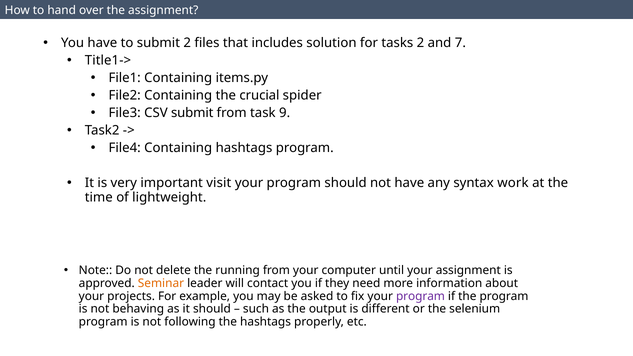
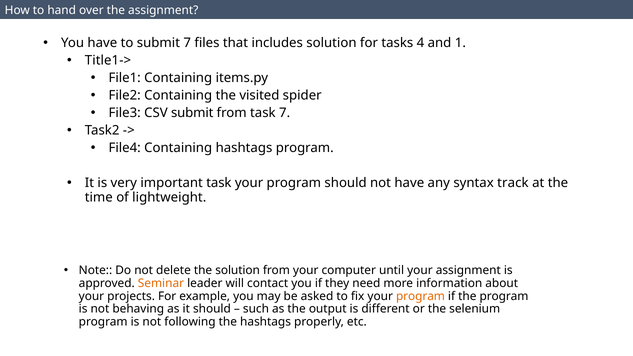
submit 2: 2 -> 7
tasks 2: 2 -> 4
7: 7 -> 1
crucial: crucial -> visited
task 9: 9 -> 7
important visit: visit -> task
work: work -> track
the running: running -> solution
program at (420, 296) colour: purple -> orange
